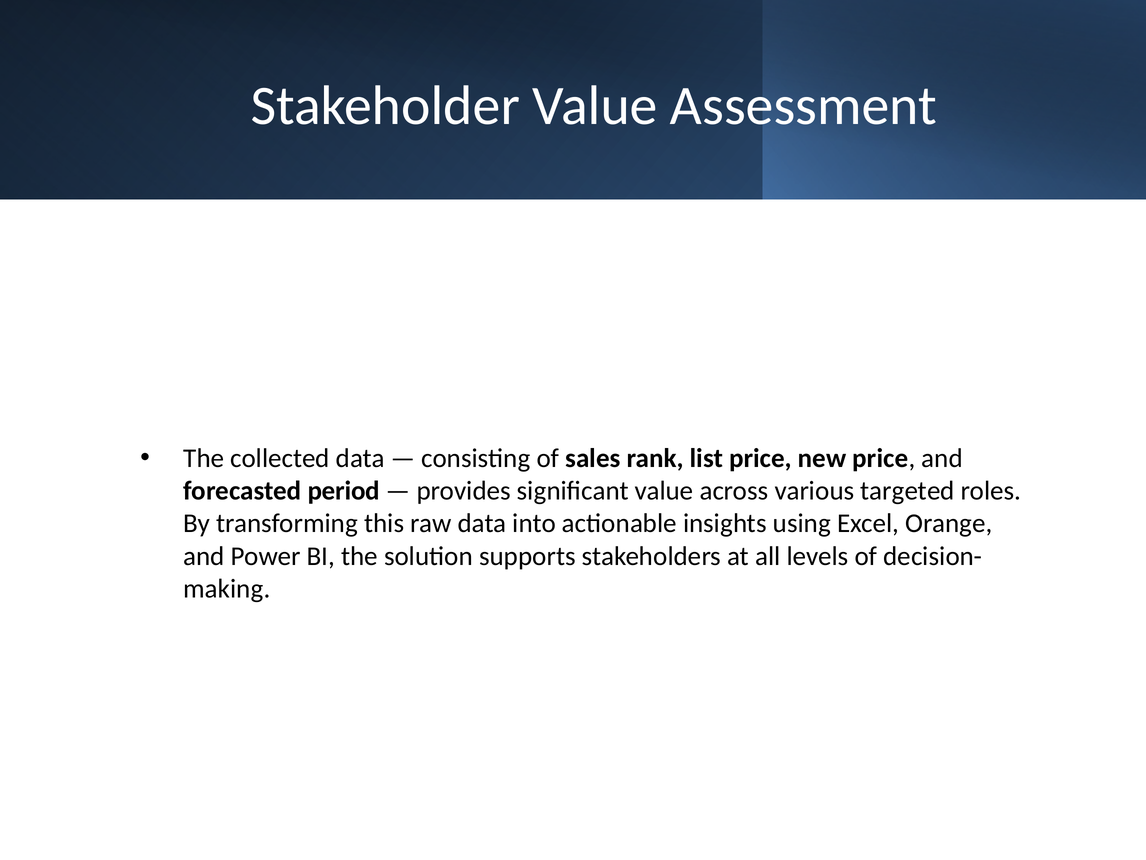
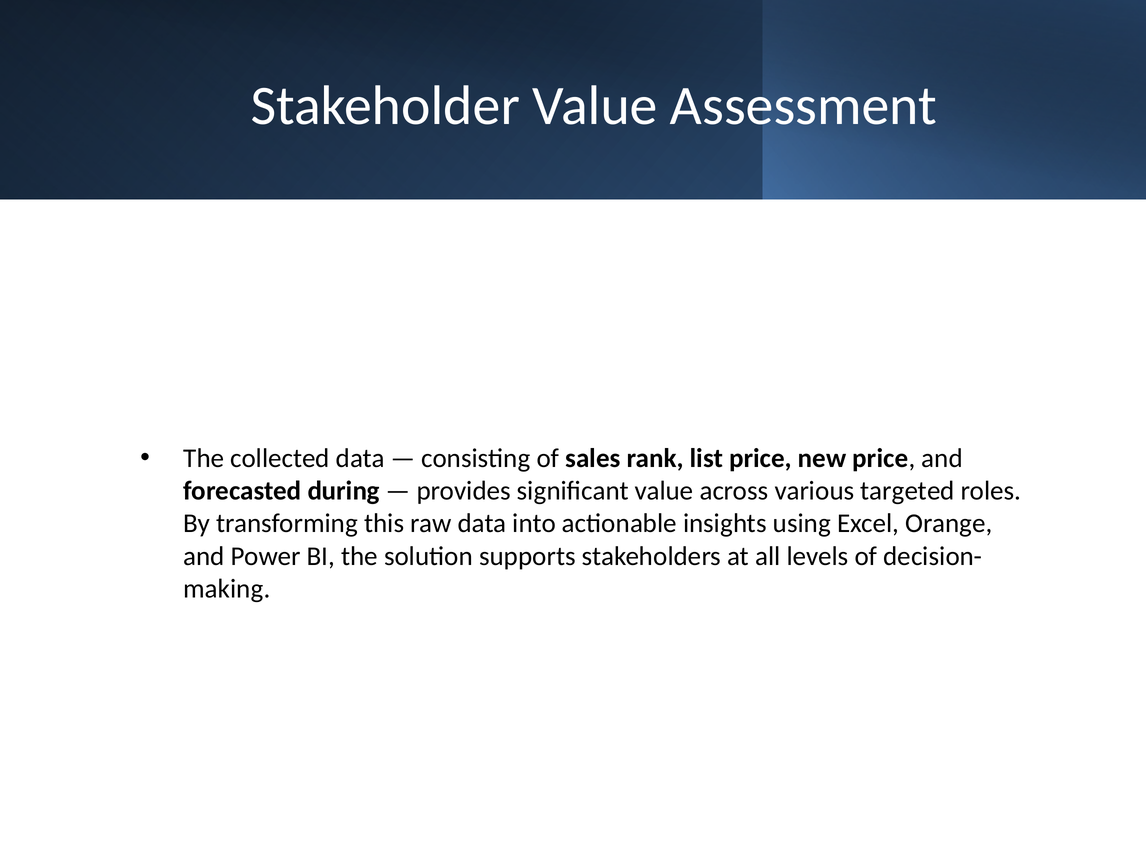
period: period -> during
